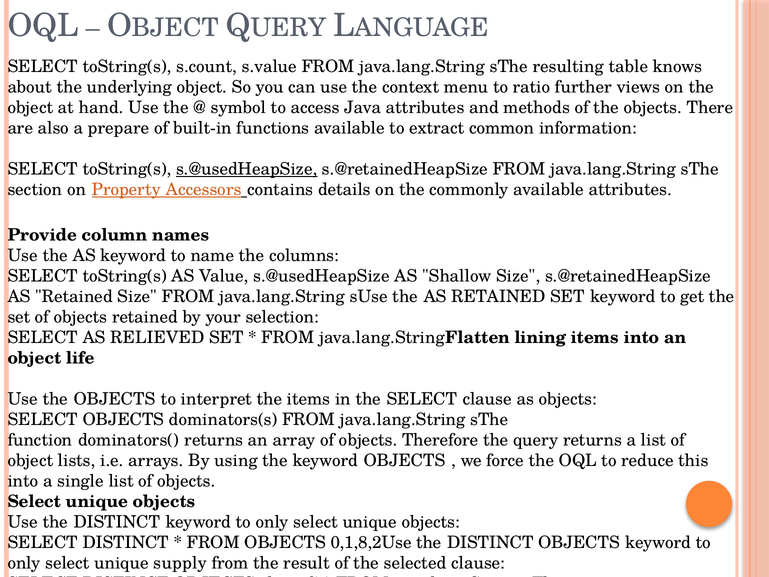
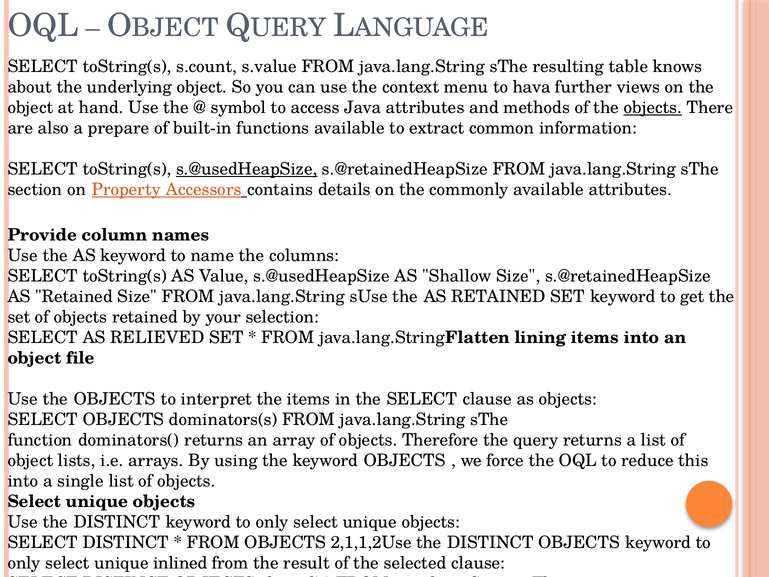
ratio: ratio -> hava
objects at (653, 107) underline: none -> present
life: life -> file
0,1,8,2Use: 0,1,8,2Use -> 2,1,1,2Use
supply: supply -> inlined
